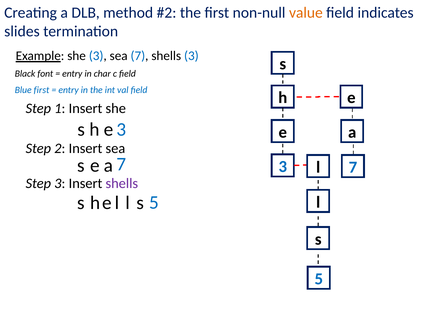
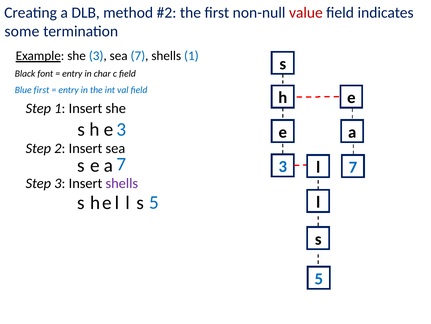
value colour: orange -> red
slides: slides -> some
shells 3: 3 -> 1
